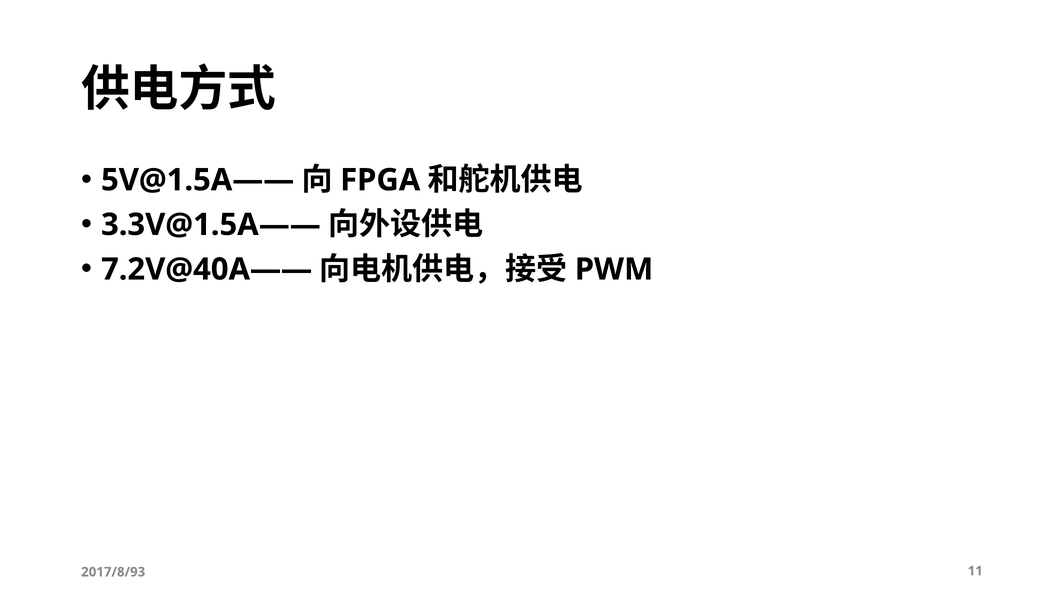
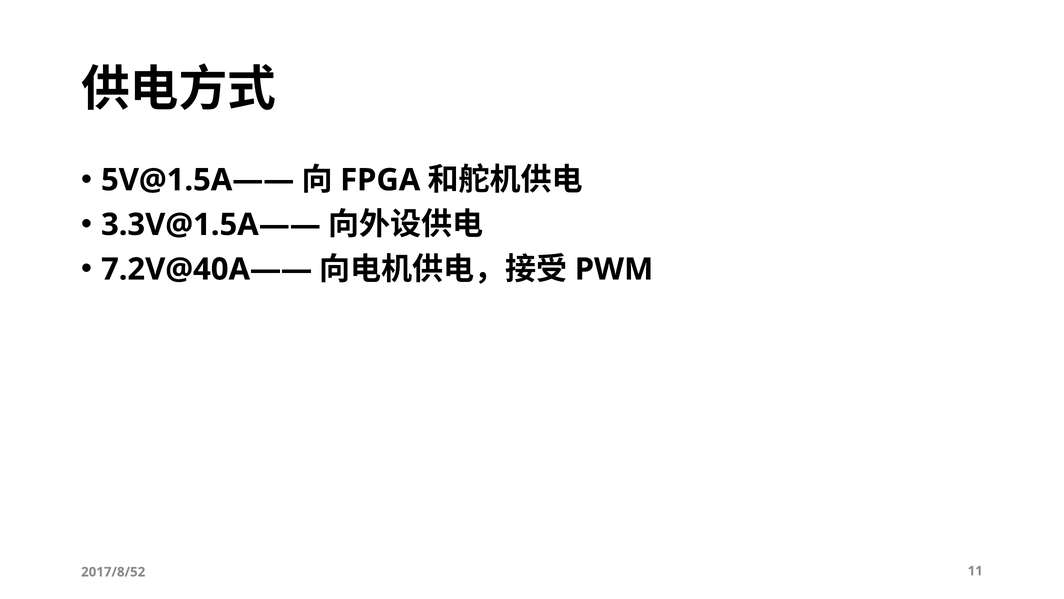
2017/8/93: 2017/8/93 -> 2017/8/52
